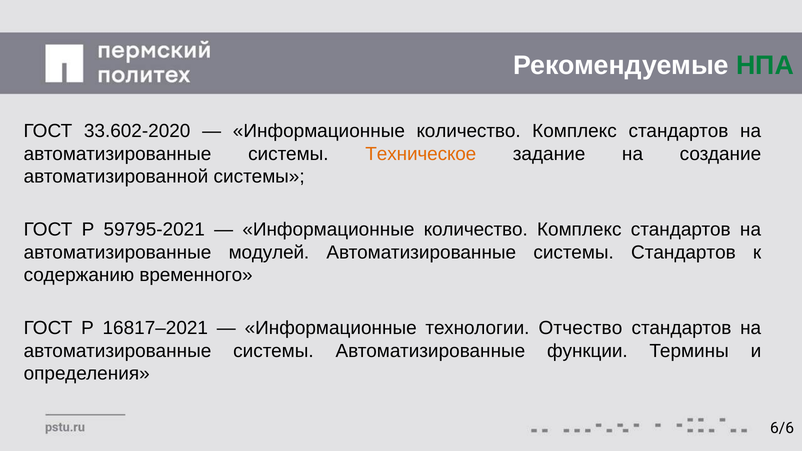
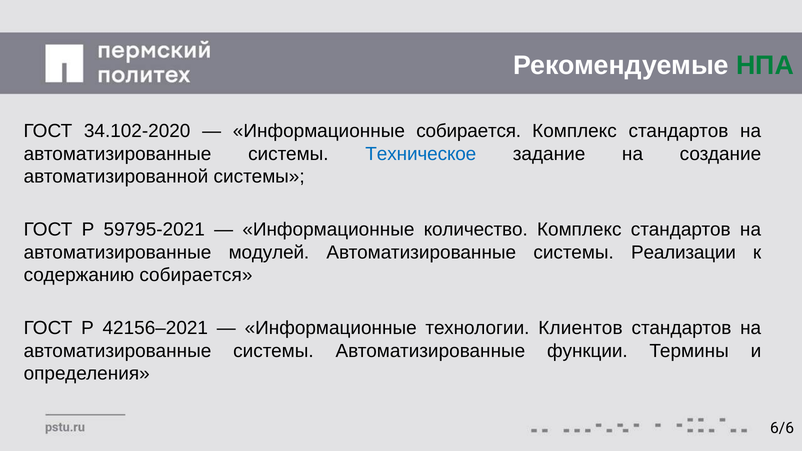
33.602-2020: 33.602-2020 -> 34.102-2020
количество at (469, 131): количество -> собирается
Техническое colour: orange -> blue
системы Стандартов: Стандартов -> Реализации
содержанию временного: временного -> собирается
16817–2021: 16817–2021 -> 42156–2021
Отчество: Отчество -> Клиентов
